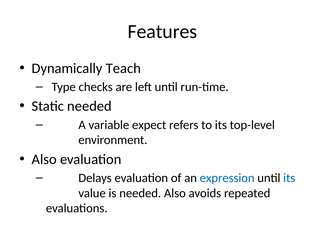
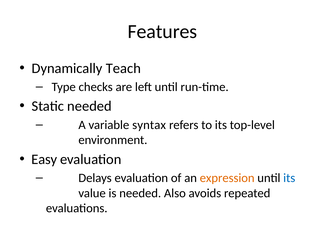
expect: expect -> syntax
Also at (44, 159): Also -> Easy
expression colour: blue -> orange
